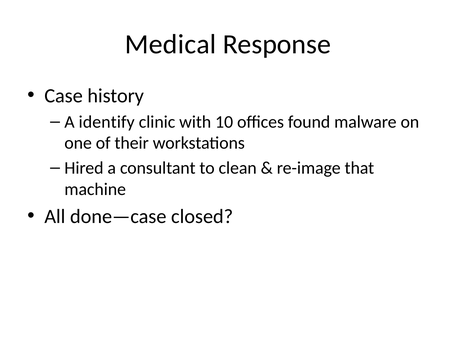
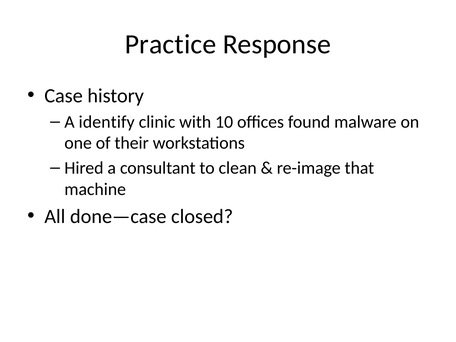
Medical: Medical -> Practice
